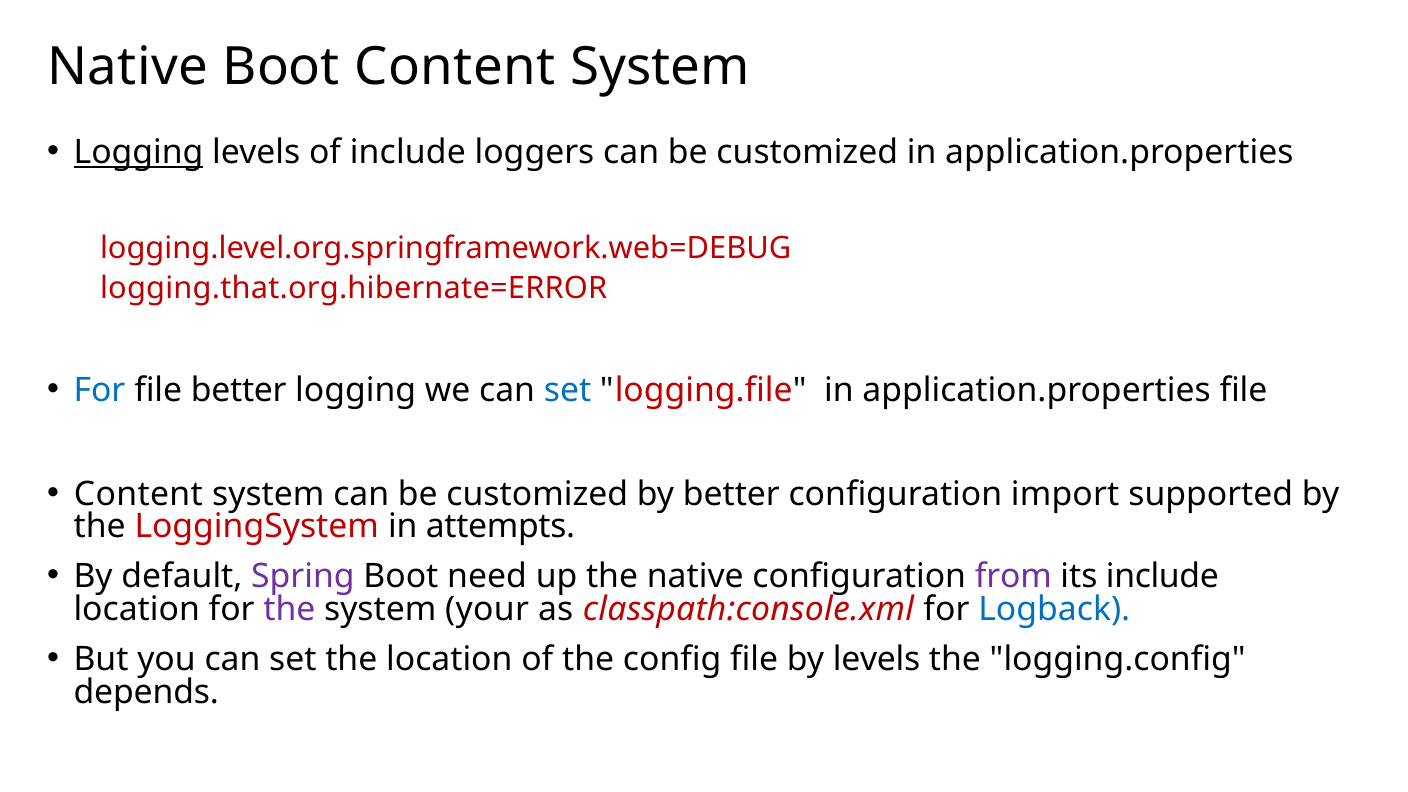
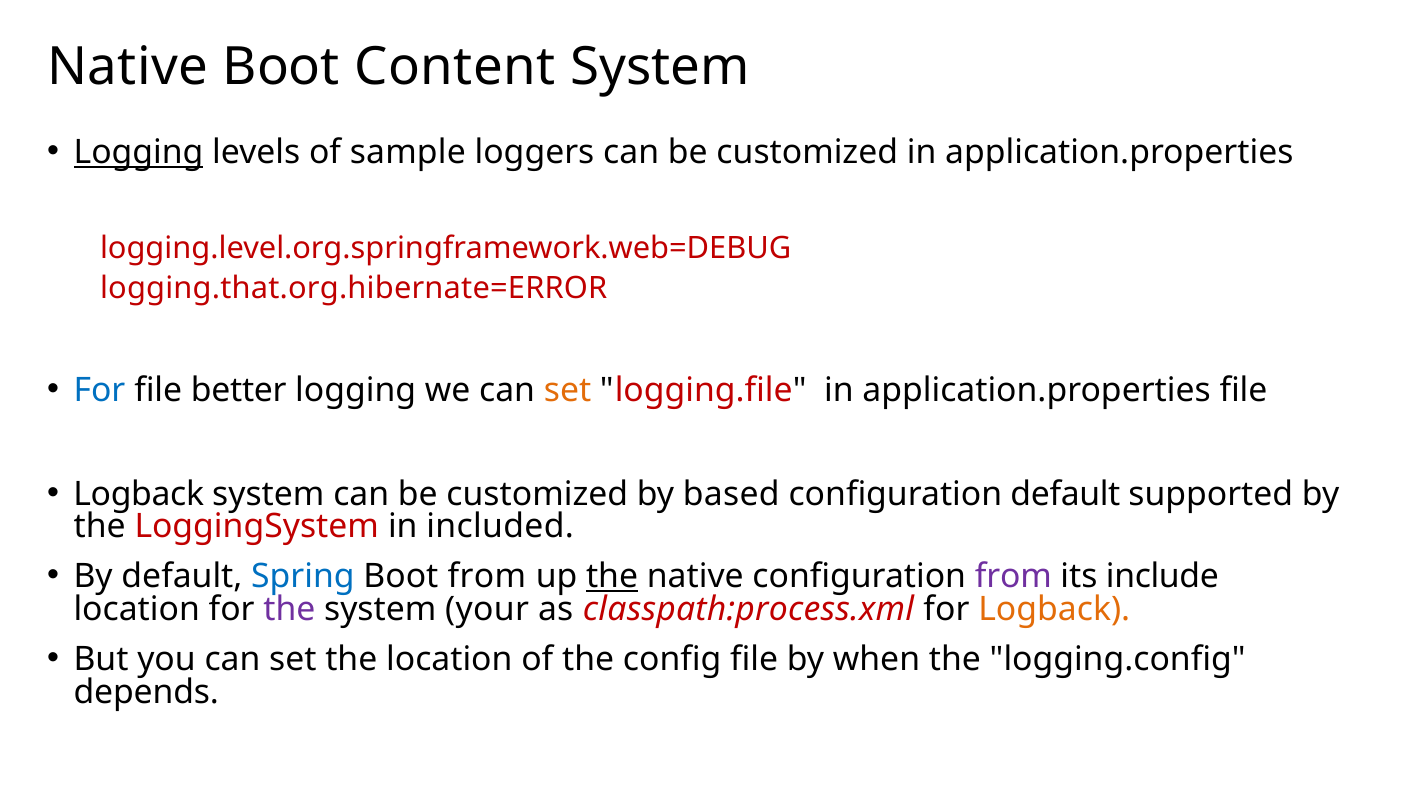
of include: include -> sample
set at (568, 391) colour: blue -> orange
Content at (138, 494): Content -> Logback
by better: better -> based
configuration import: import -> default
attempts: attempts -> included
Spring colour: purple -> blue
Boot need: need -> from
the at (612, 577) underline: none -> present
classpath:console.xml: classpath:console.xml -> classpath:process.xml
Logback at (1054, 609) colour: blue -> orange
by levels: levels -> when
